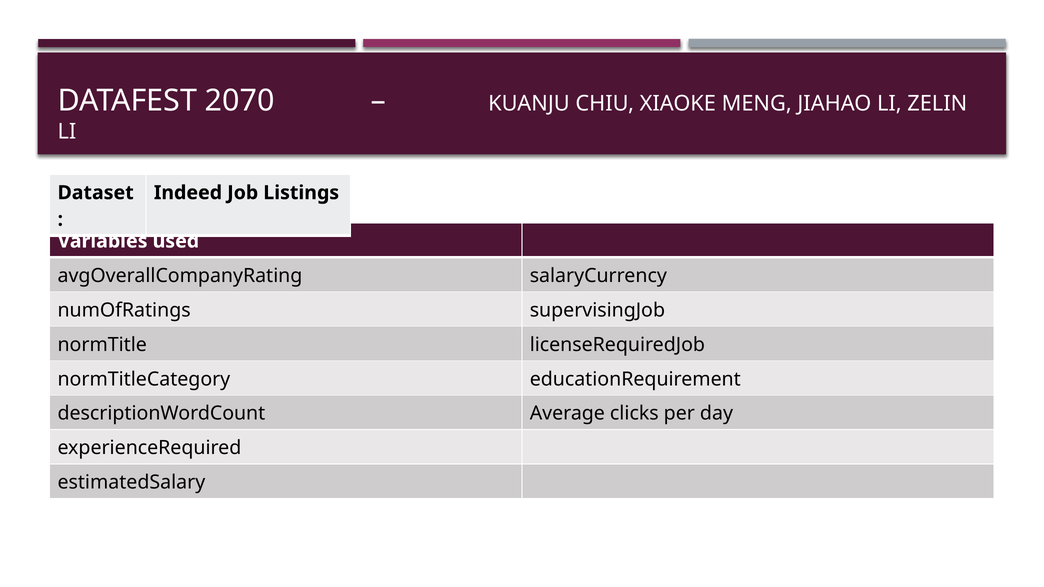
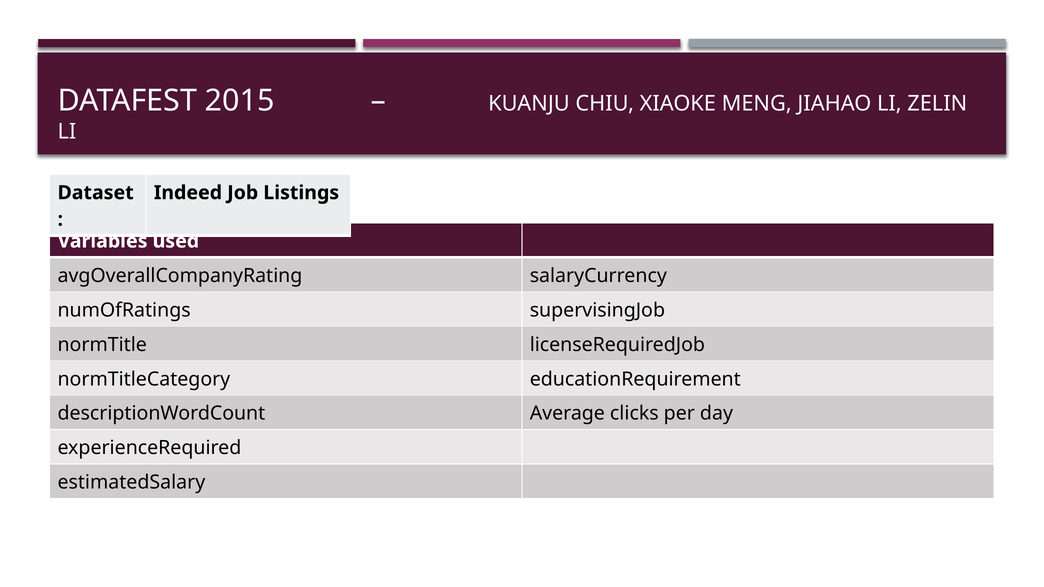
2070: 2070 -> 2015
